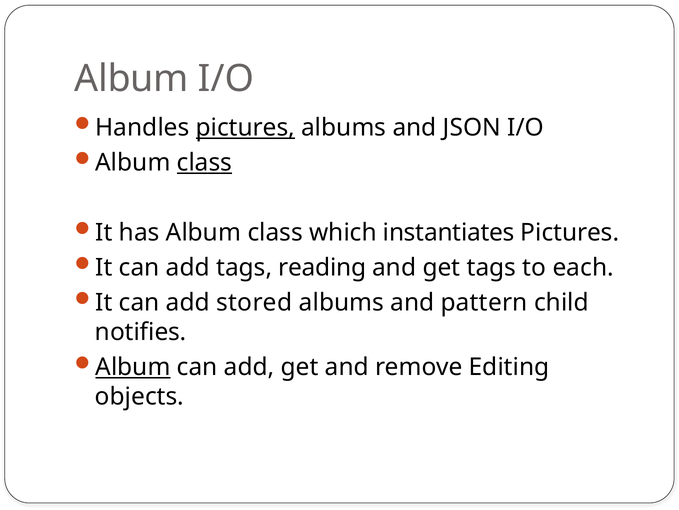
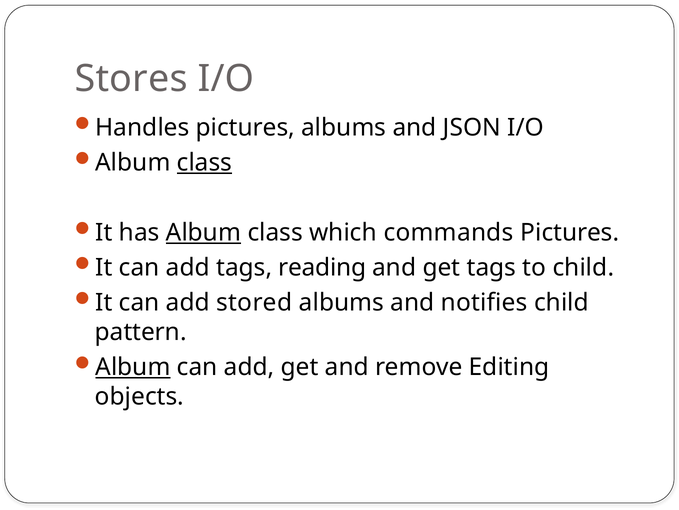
Album at (132, 78): Album -> Stores
pictures at (245, 127) underline: present -> none
Album at (203, 232) underline: none -> present
instantiates: instantiates -> commands
to each: each -> child
pattern: pattern -> notifies
notifies: notifies -> pattern
